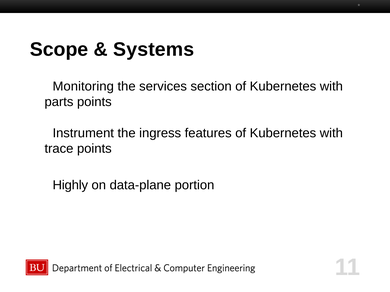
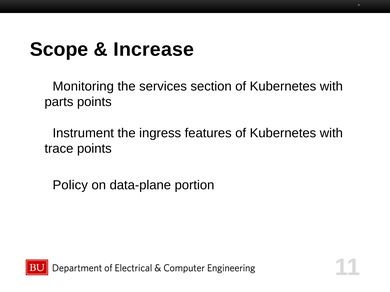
Systems: Systems -> Increase
Highly: Highly -> Policy
